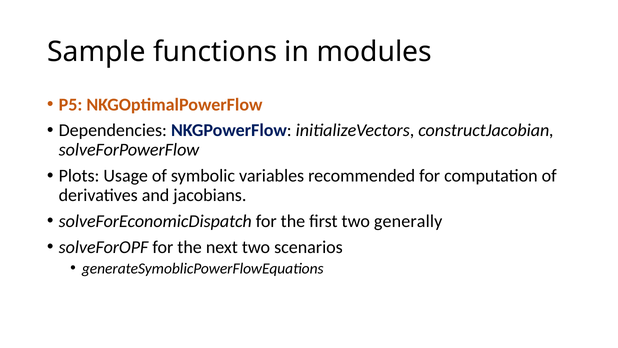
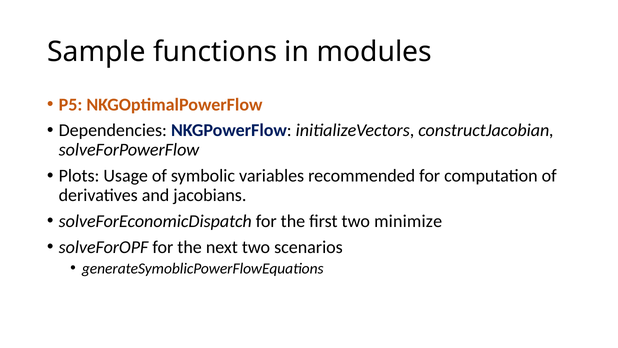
generally: generally -> minimize
